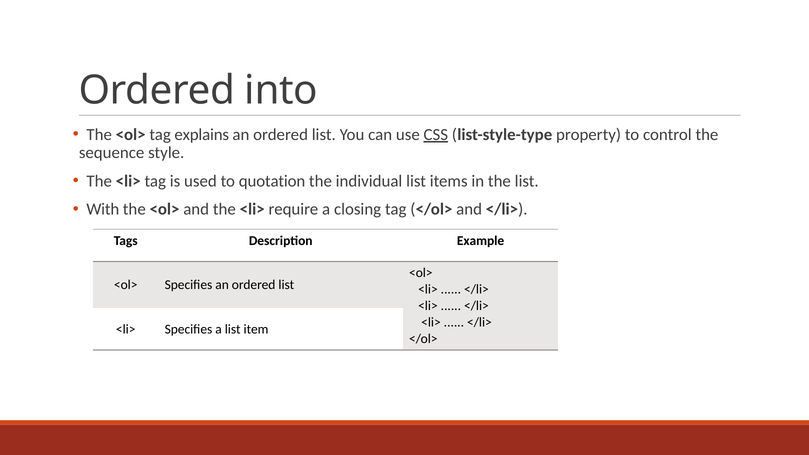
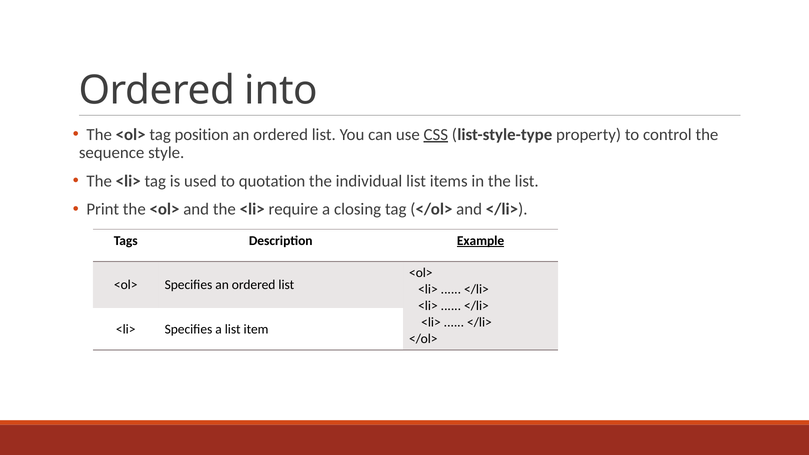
explains: explains -> position
With: With -> Print
Example underline: none -> present
